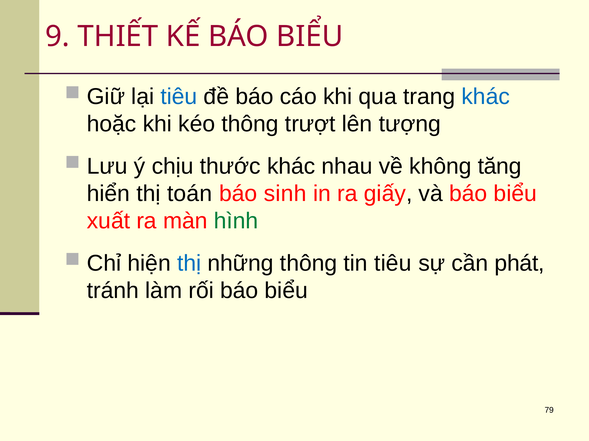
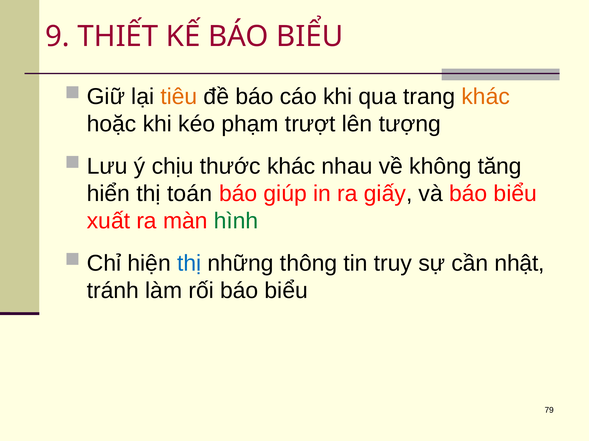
tiêu at (179, 97) colour: blue -> orange
khác at (486, 97) colour: blue -> orange
kéo thông: thông -> phạm
sinh: sinh -> giúp
tin tiêu: tiêu -> truy
phát: phát -> nhật
